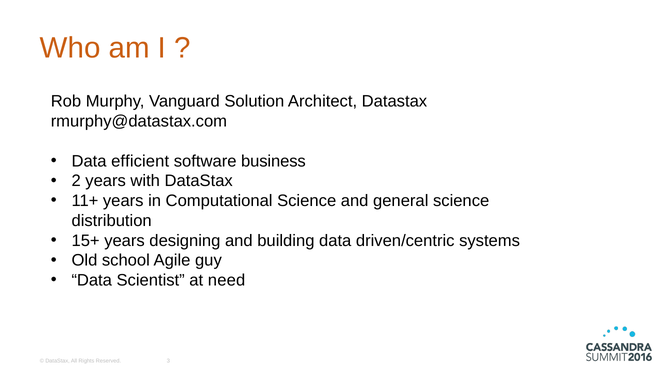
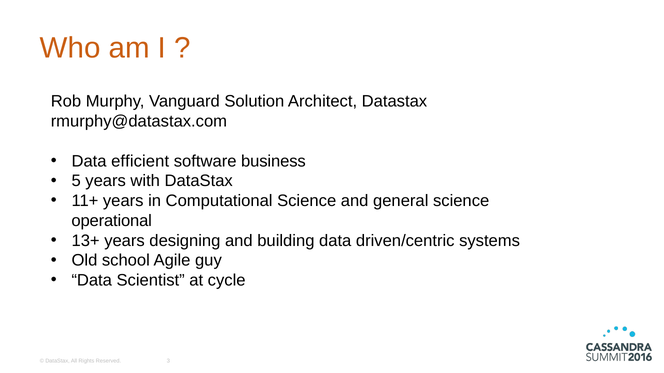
2: 2 -> 5
distribution: distribution -> operational
15+: 15+ -> 13+
need: need -> cycle
